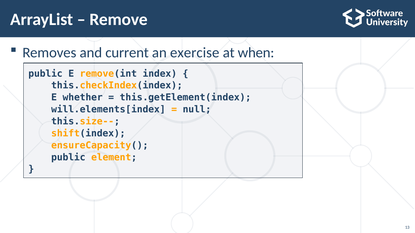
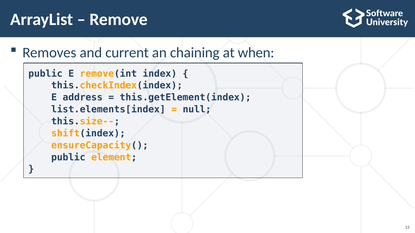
exercise: exercise -> chaining
whether: whether -> address
will.elements[index: will.elements[index -> list.elements[index
